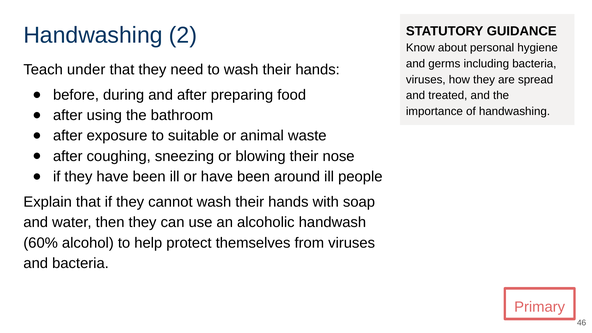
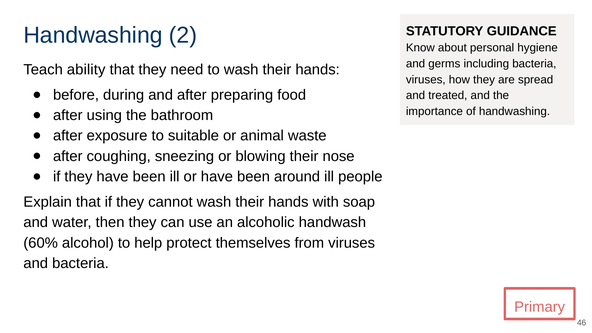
under: under -> ability
